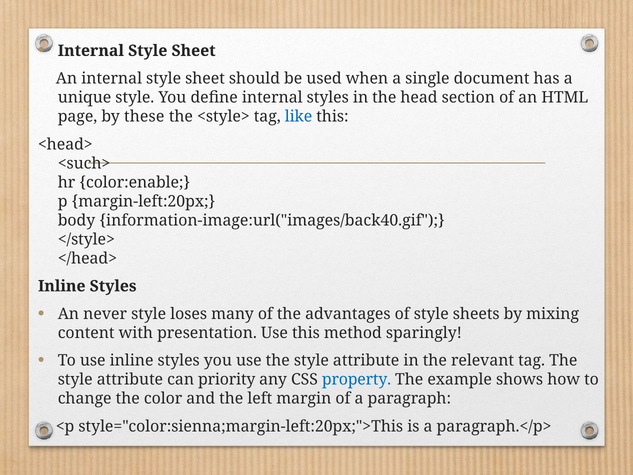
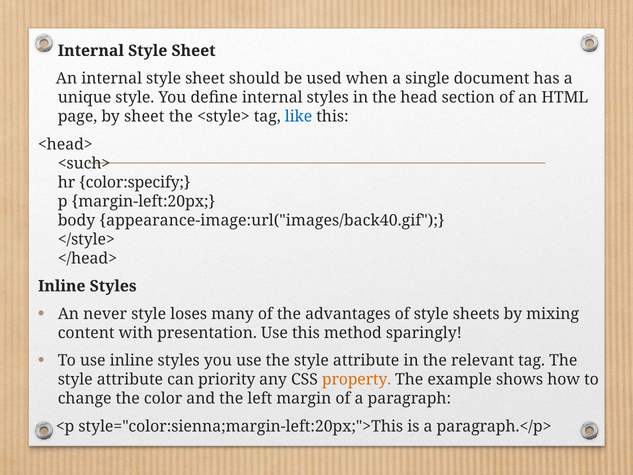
by these: these -> sheet
color:enable: color:enable -> color:specify
information-image:url("images/back40.gif: information-image:url("images/back40.gif -> appearance-image:url("images/back40.gif
property colour: blue -> orange
